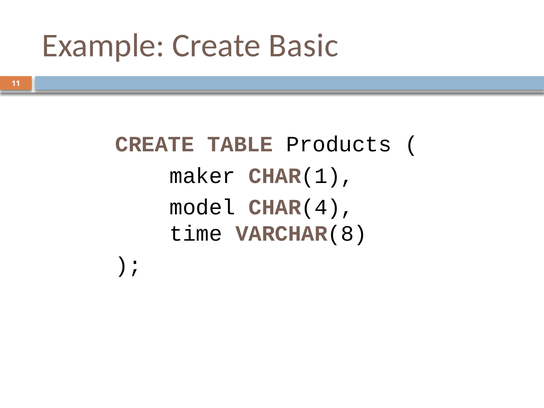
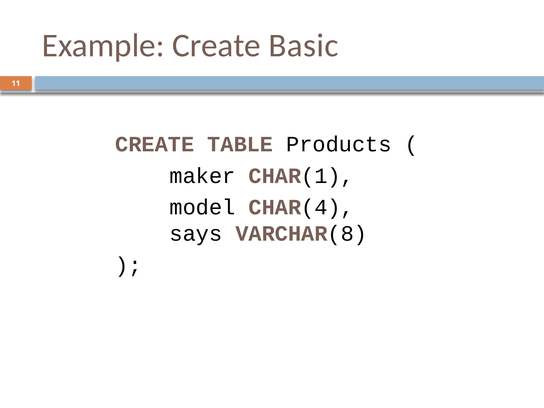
time: time -> says
